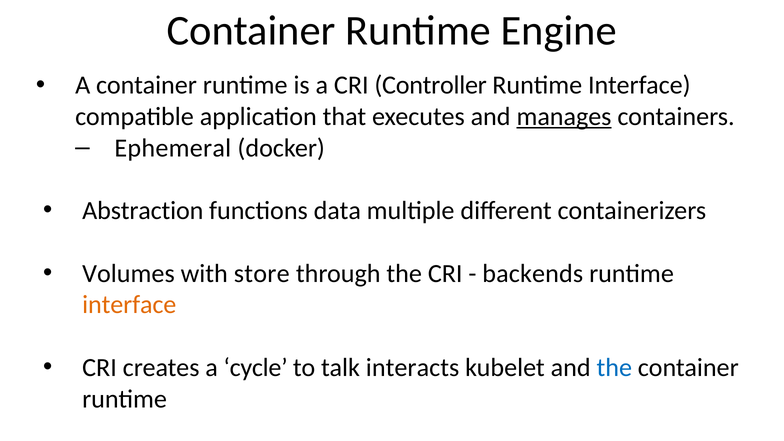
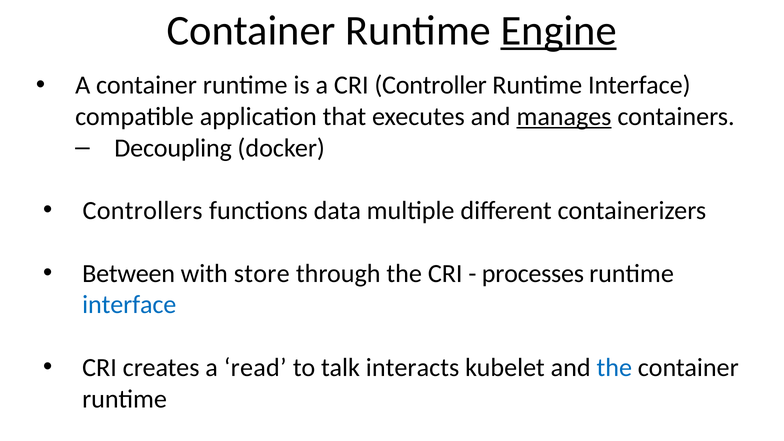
Engine underline: none -> present
Ephemeral: Ephemeral -> Decoupling
Abstraction: Abstraction -> Controllers
Volumes: Volumes -> Between
backends: backends -> processes
interface at (129, 305) colour: orange -> blue
cycle: cycle -> read
